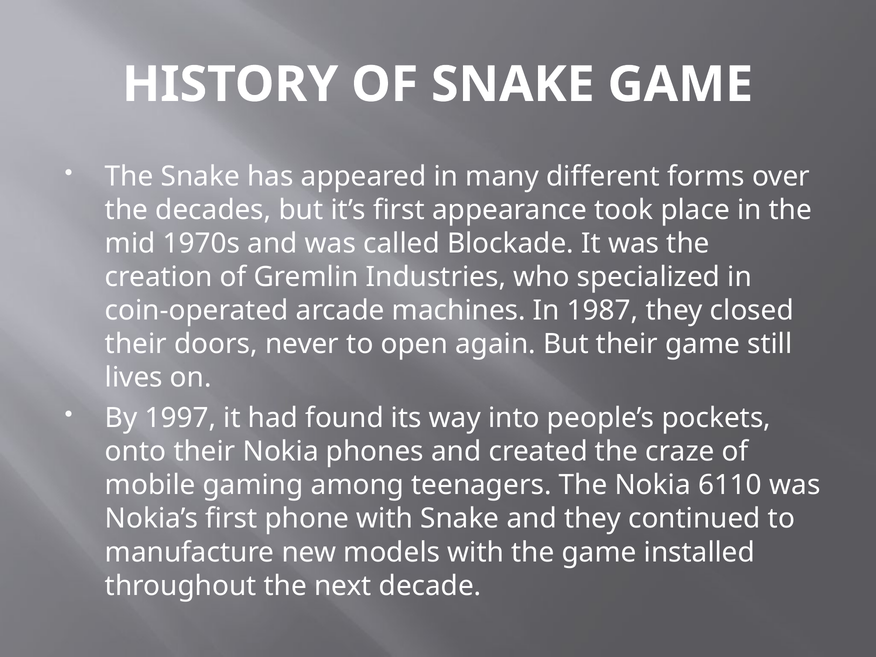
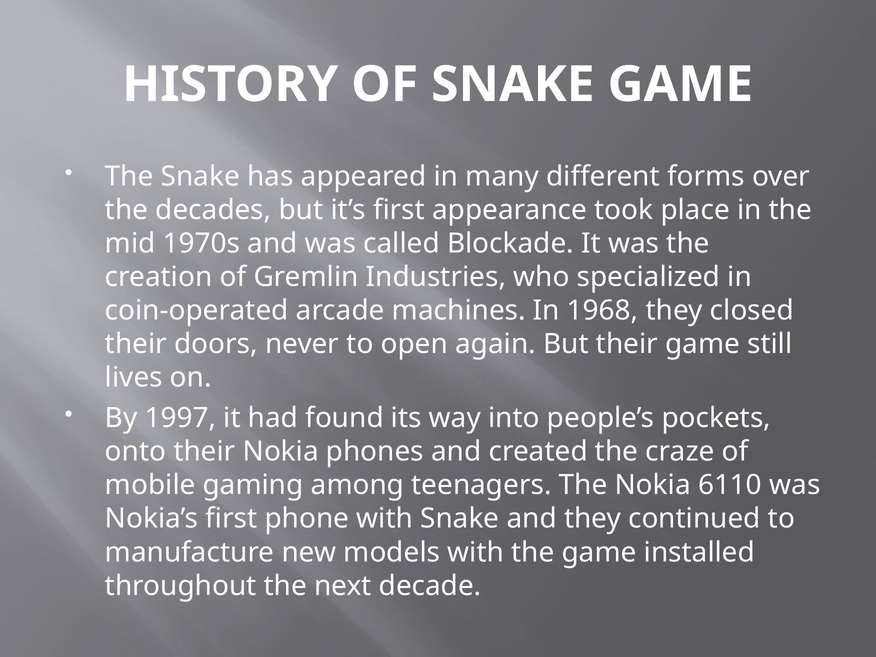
1987: 1987 -> 1968
